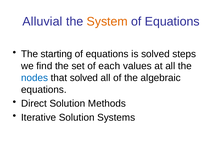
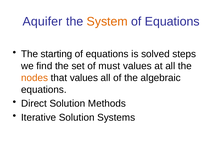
Alluvial: Alluvial -> Aquifer
each: each -> must
nodes colour: blue -> orange
that solved: solved -> values
